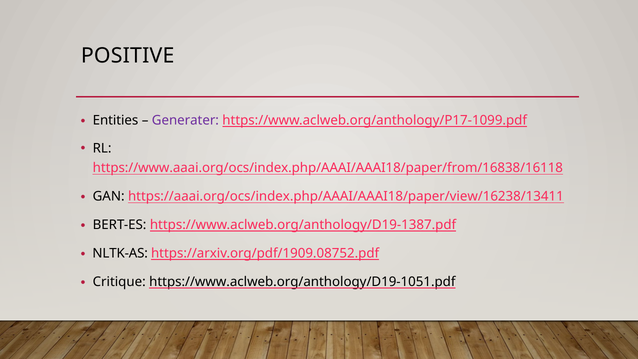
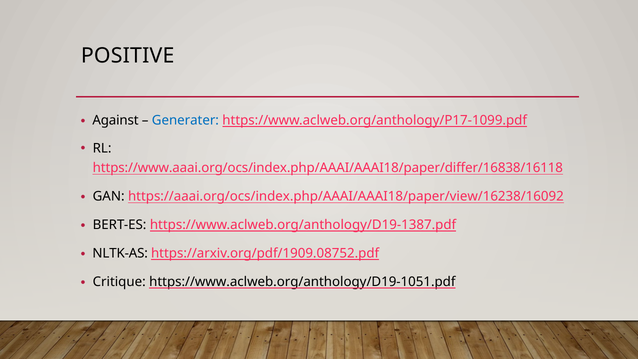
Entities: Entities -> Against
Generater colour: purple -> blue
https://www.aaai.org/ocs/index.php/AAAI/AAAI18/paper/from/16838/16118: https://www.aaai.org/ocs/index.php/AAAI/AAAI18/paper/from/16838/16118 -> https://www.aaai.org/ocs/index.php/AAAI/AAAI18/paper/differ/16838/16118
https://aaai.org/ocs/index.php/AAAI/AAAI18/paper/view/16238/13411: https://aaai.org/ocs/index.php/AAAI/AAAI18/paper/view/16238/13411 -> https://aaai.org/ocs/index.php/AAAI/AAAI18/paper/view/16238/16092
